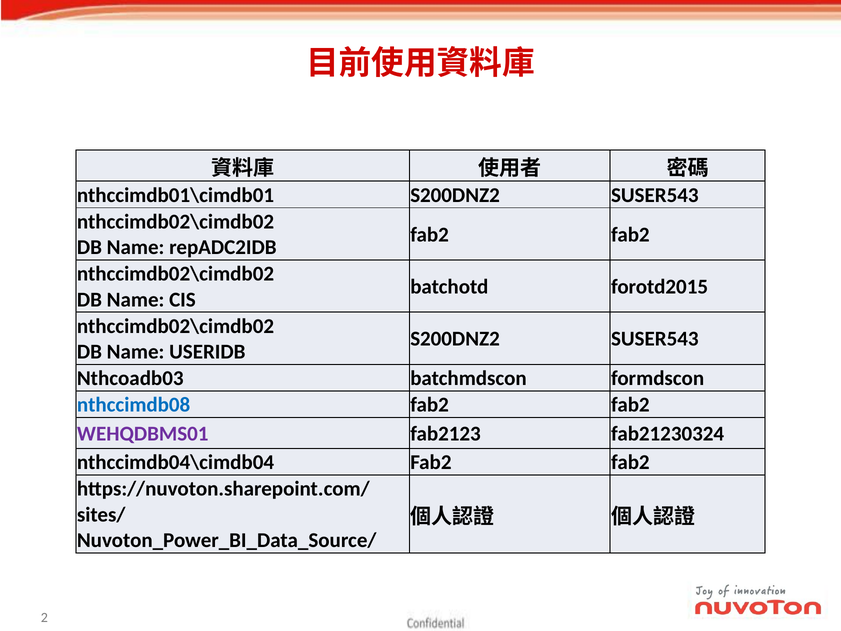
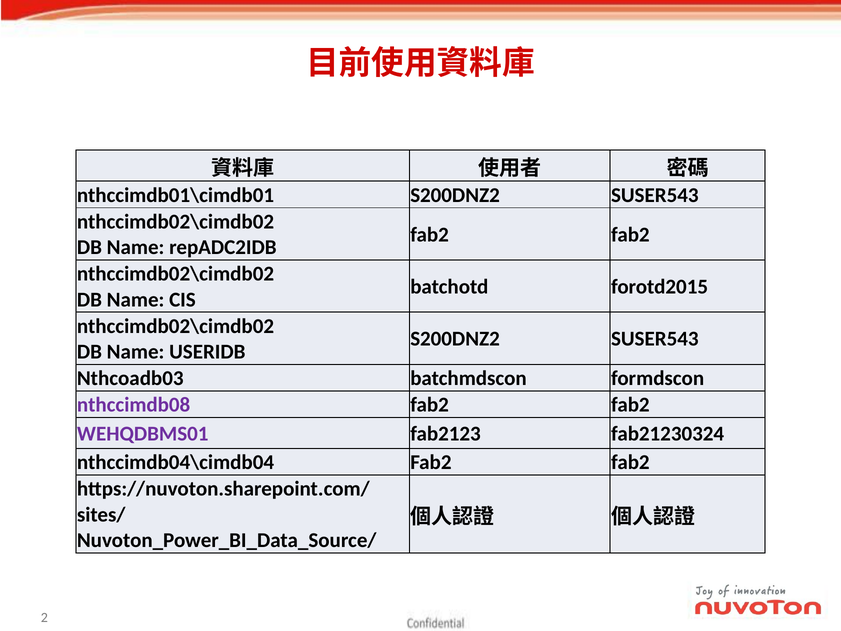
nthccimdb08 colour: blue -> purple
